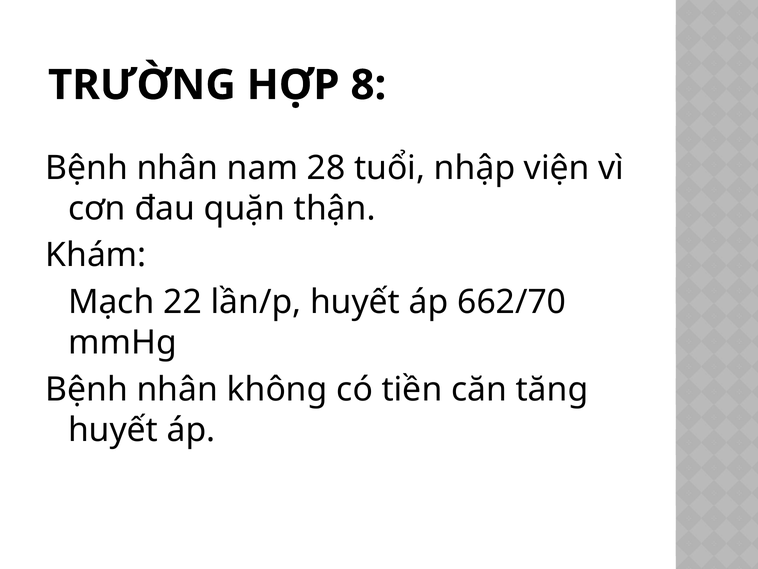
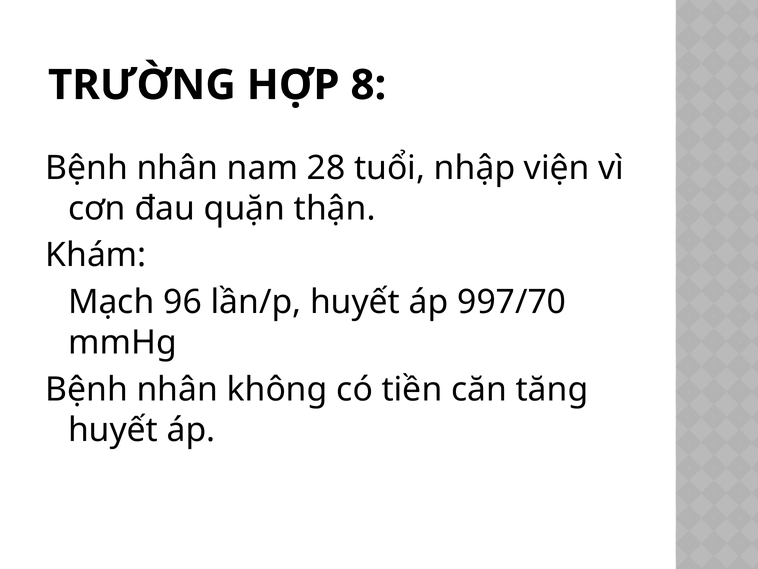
22: 22 -> 96
662/70: 662/70 -> 997/70
